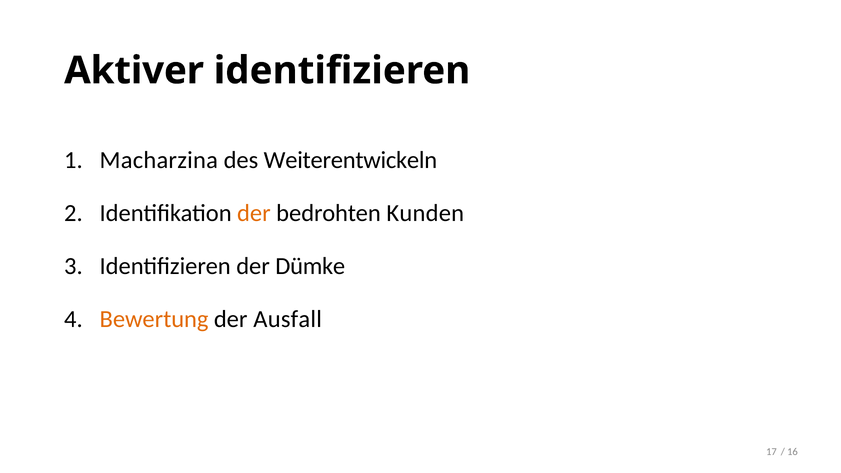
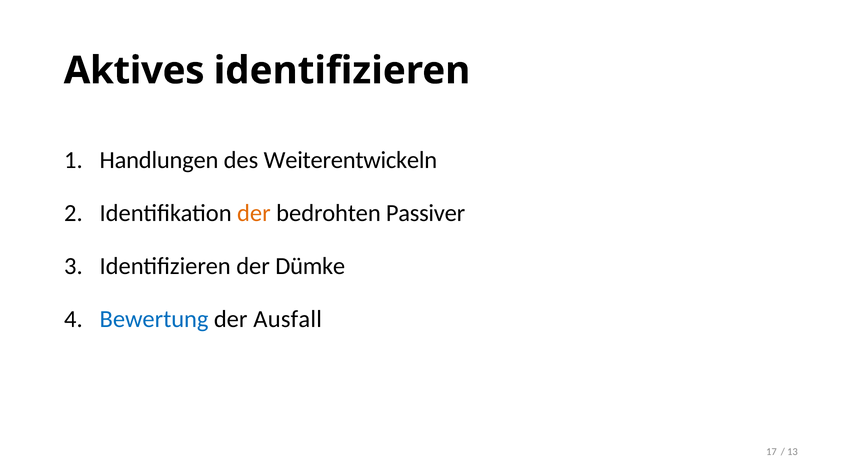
Aktiver: Aktiver -> Aktives
Macharzina: Macharzina -> Handlungen
Kunden: Kunden -> Passiver
Bewertung colour: orange -> blue
16: 16 -> 13
